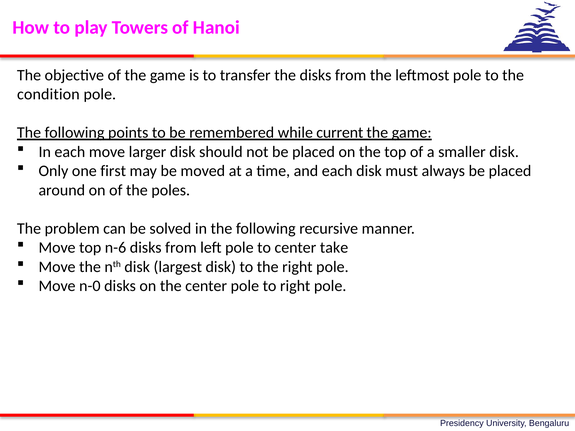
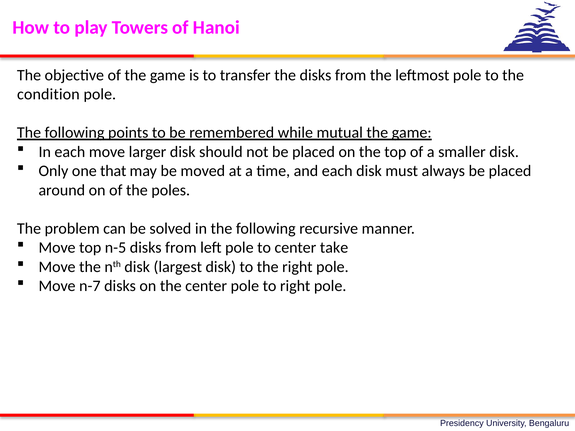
current: current -> mutual
first: first -> that
n-6: n-6 -> n-5
n-0: n-0 -> n-7
